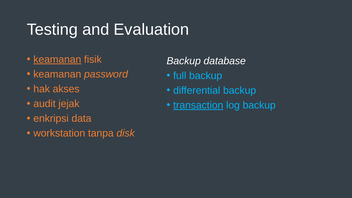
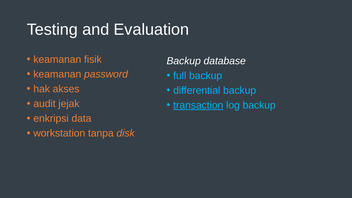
keamanan at (57, 59) underline: present -> none
